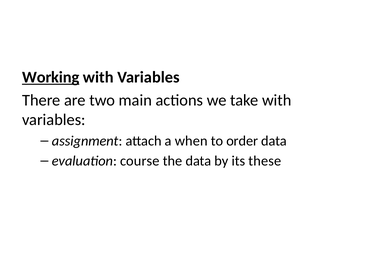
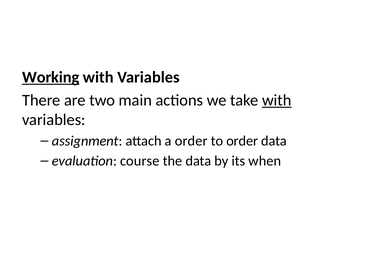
with at (277, 100) underline: none -> present
a when: when -> order
these: these -> when
